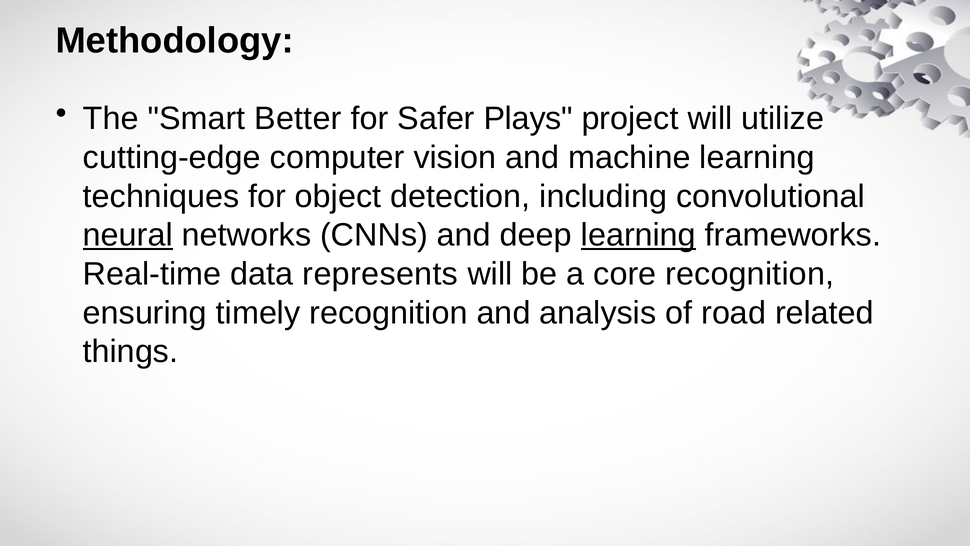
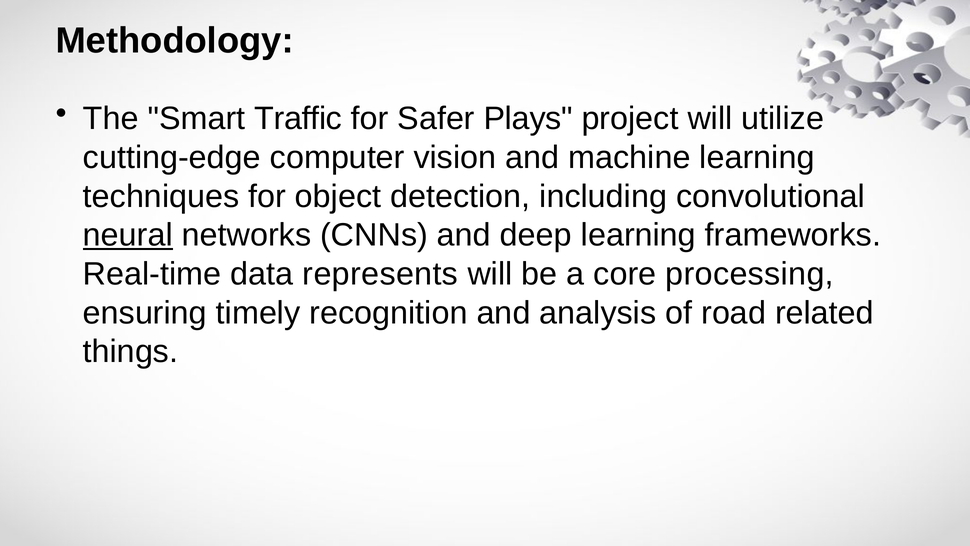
Better: Better -> Traffic
learning at (638, 235) underline: present -> none
core recognition: recognition -> processing
